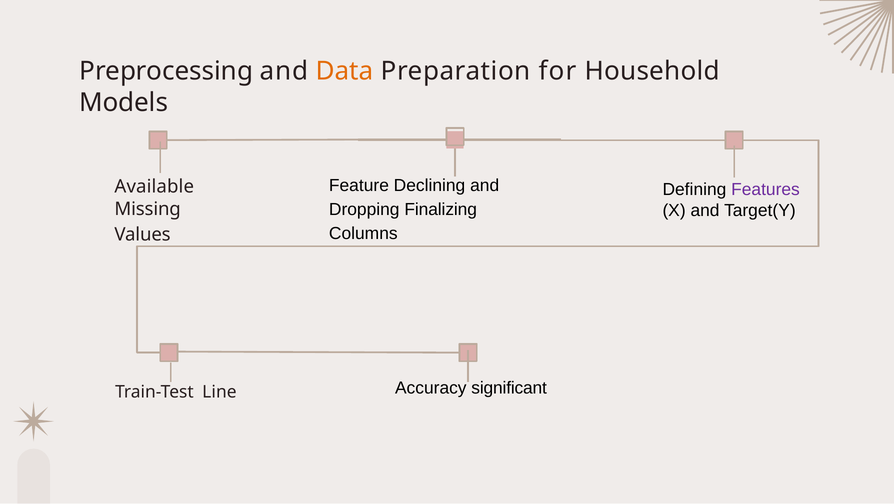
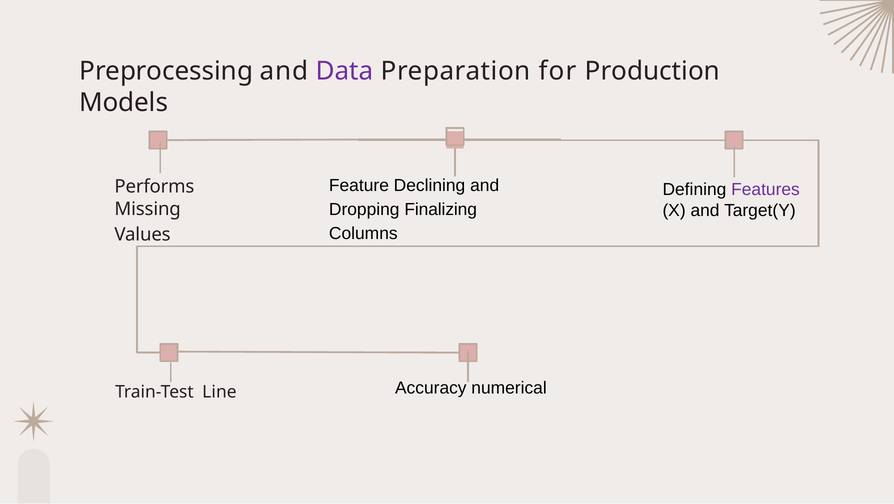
Data colour: orange -> purple
Household: Household -> Production
Available: Available -> Performs
significant: significant -> numerical
